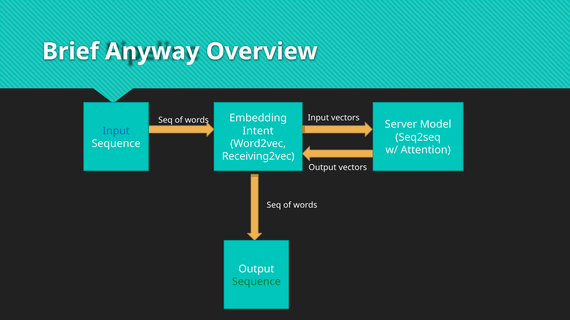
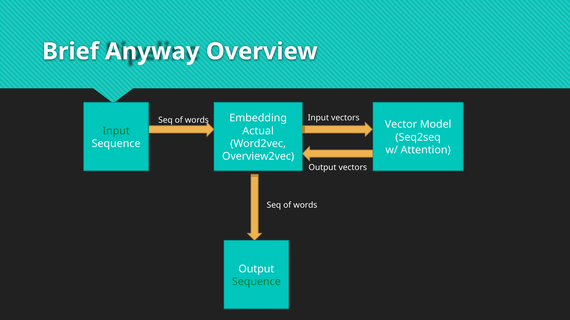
Server: Server -> Vector
Input at (116, 131) colour: blue -> green
Intent: Intent -> Actual
Receiving2vec: Receiving2vec -> Overview2vec
